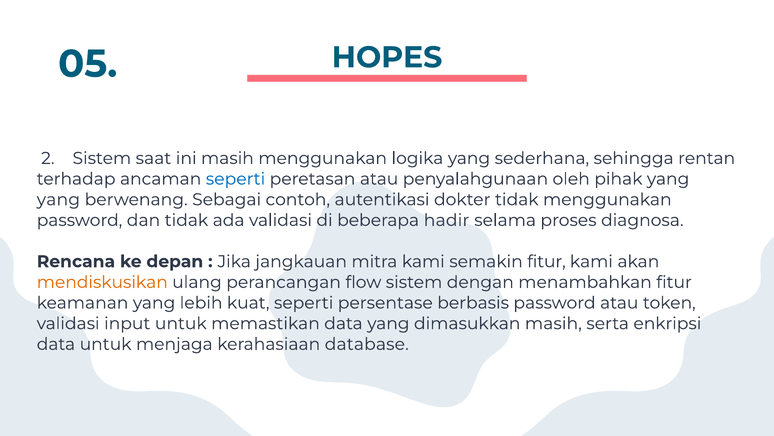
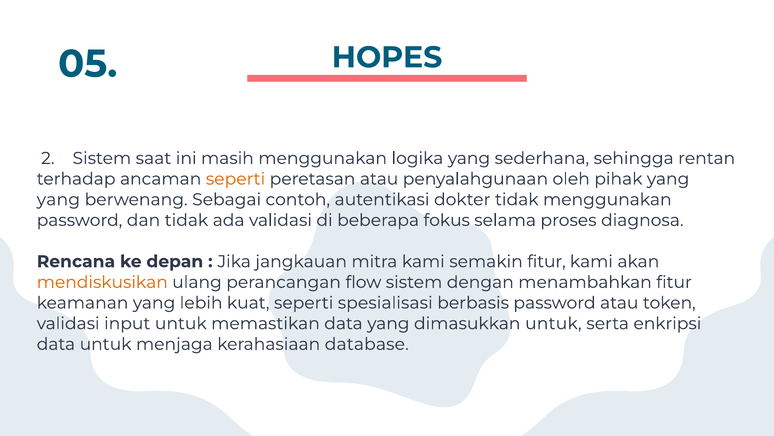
seperti at (236, 179) colour: blue -> orange
hadir: hadir -> fokus
persentase: persentase -> spesialisasi
dimasukkan masih: masih -> untuk
